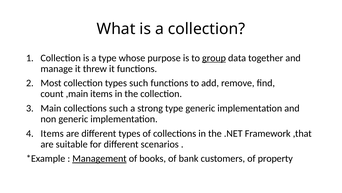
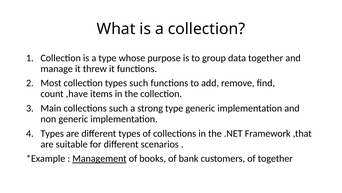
group underline: present -> none
,main: ,main -> ,have
Items at (52, 133): Items -> Types
of property: property -> together
